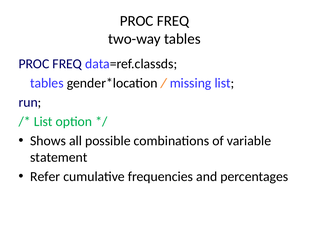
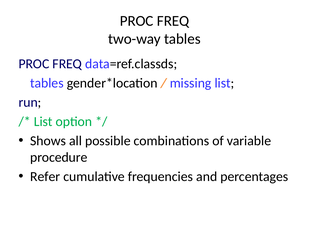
statement: statement -> procedure
